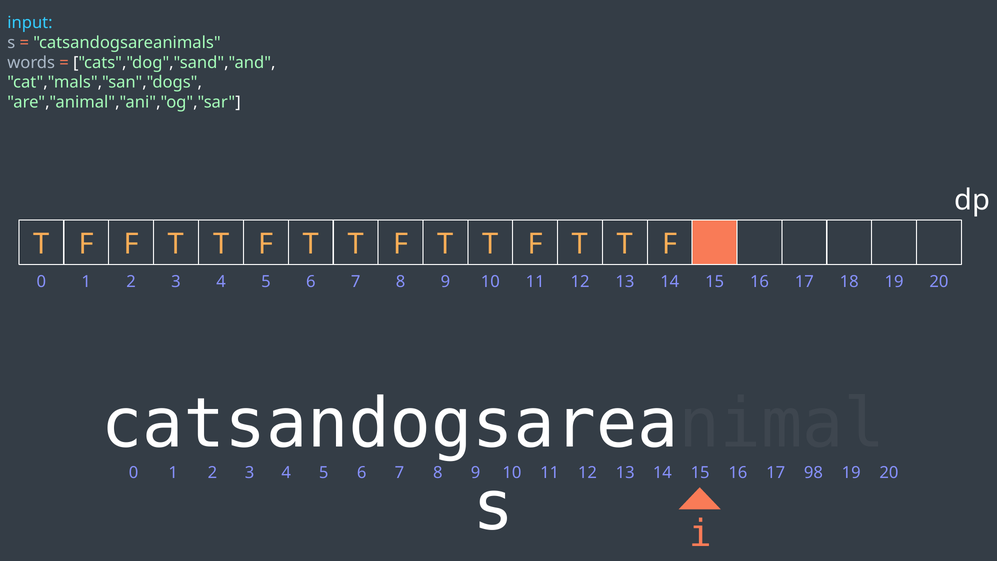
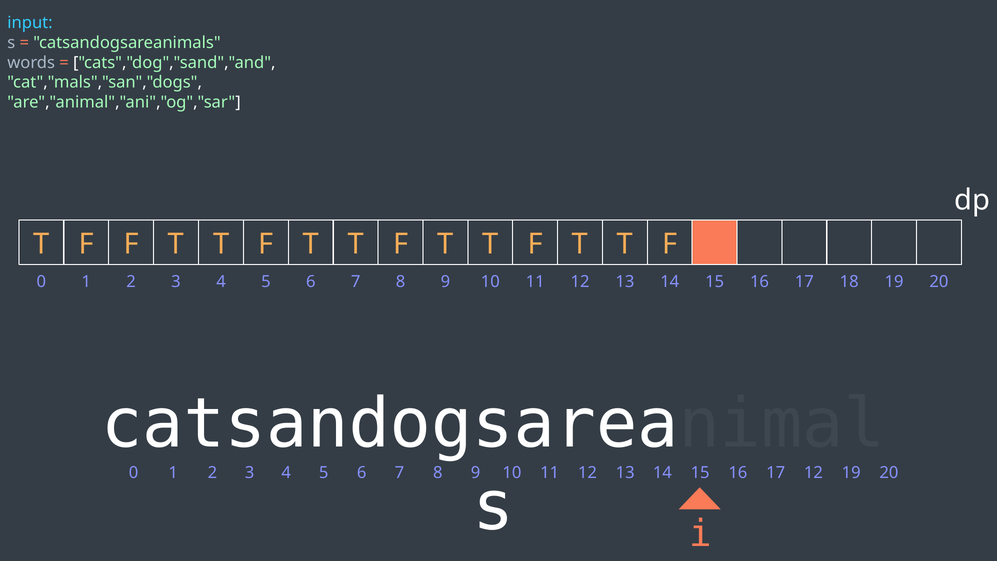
17 98: 98 -> 12
